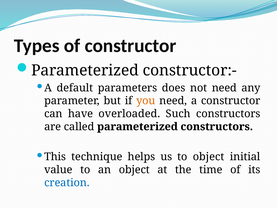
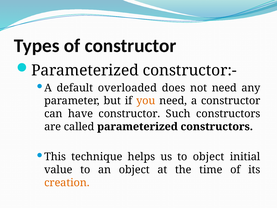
parameters: parameters -> overloaded
have overloaded: overloaded -> constructor
creation colour: blue -> orange
